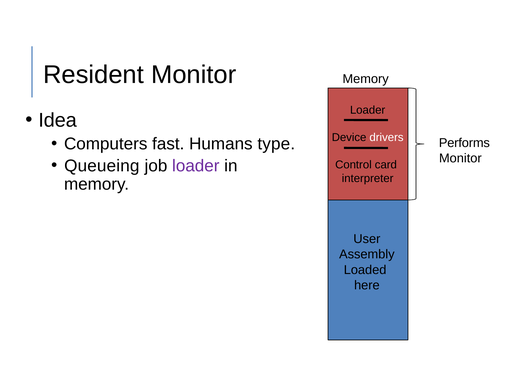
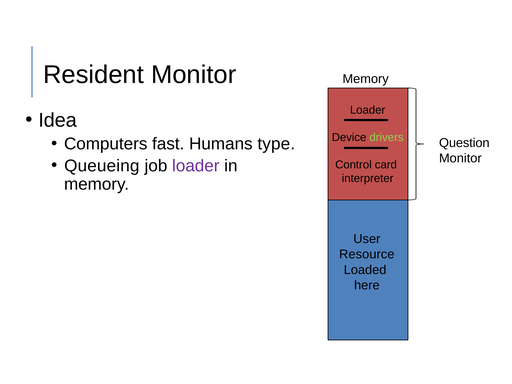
drivers colour: white -> light green
Performs: Performs -> Question
Assembly: Assembly -> Resource
